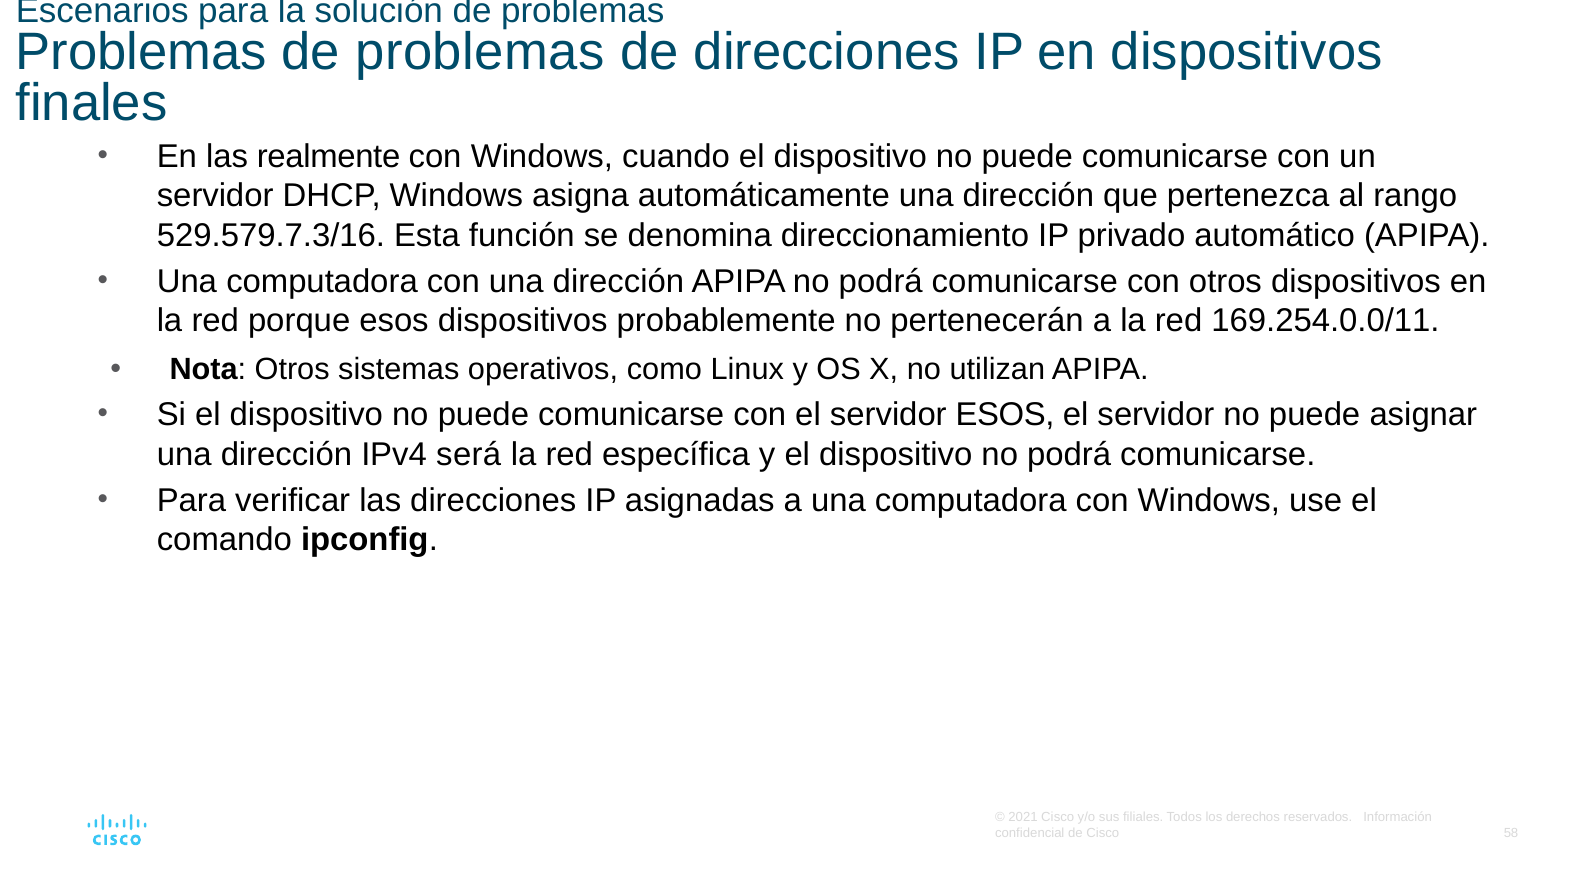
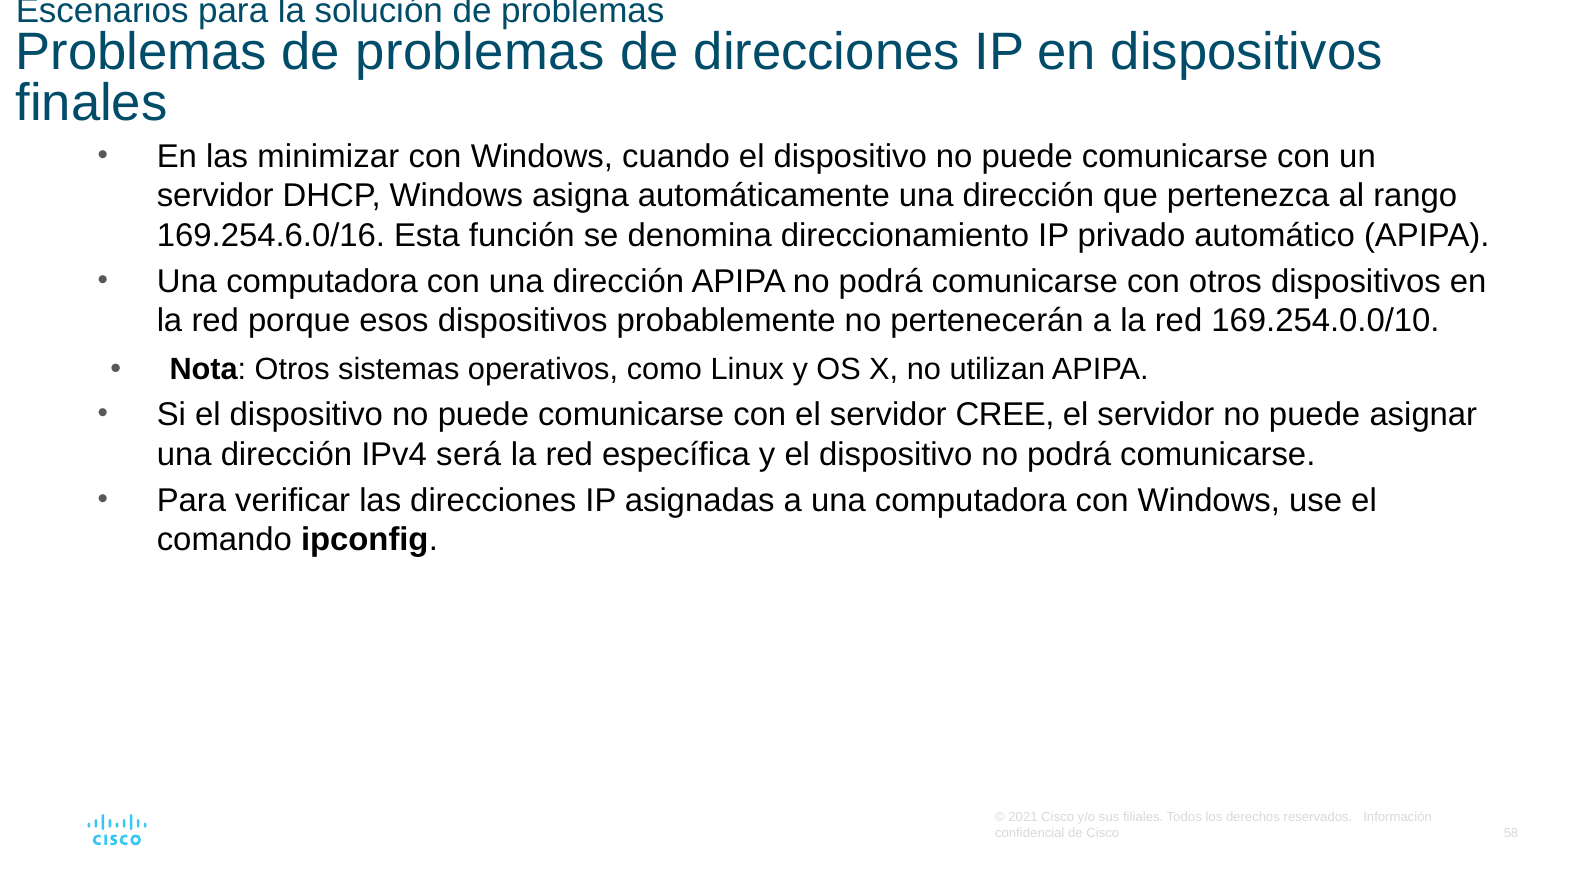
realmente: realmente -> minimizar
529.579.7.3/16: 529.579.7.3/16 -> 169.254.6.0/16
169.254.0.0/11: 169.254.0.0/11 -> 169.254.0.0/10
servidor ESOS: ESOS -> CREE
